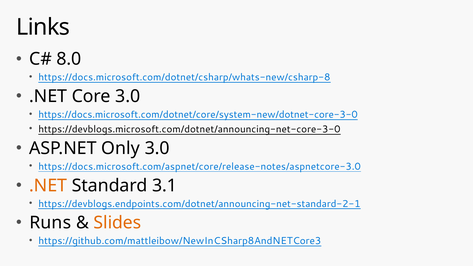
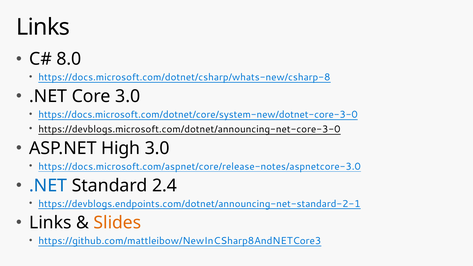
Only: Only -> High
.NET at (48, 186) colour: orange -> blue
3.1: 3.1 -> 2.4
Runs at (50, 223): Runs -> Links
